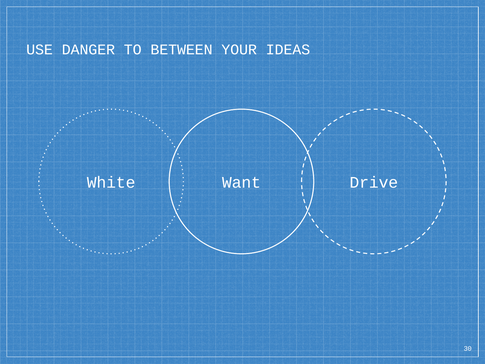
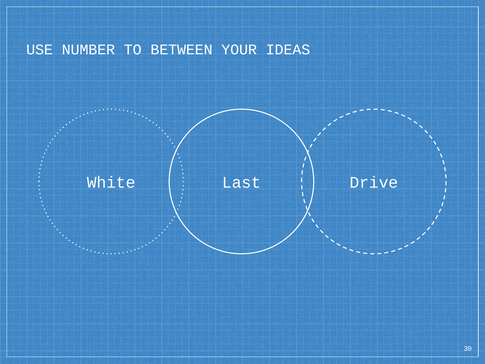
DANGER: DANGER -> NUMBER
Want: Want -> Last
